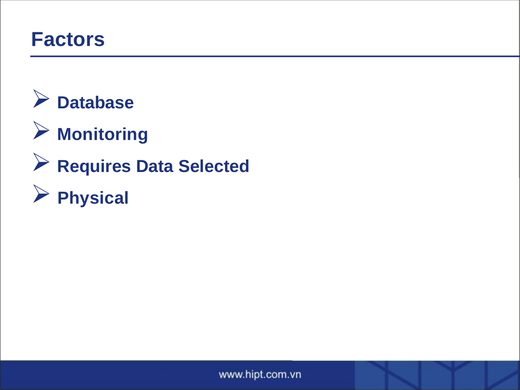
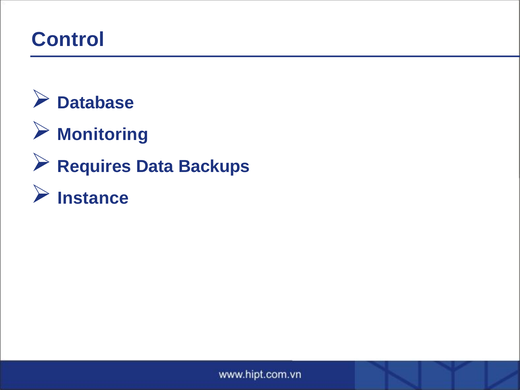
Factors: Factors -> Control
Selected: Selected -> Backups
Physical: Physical -> Instance
